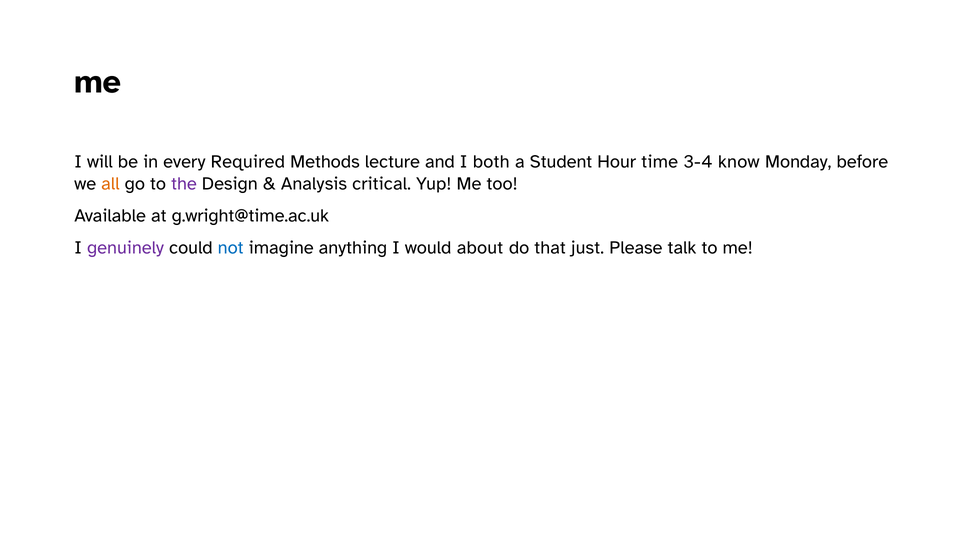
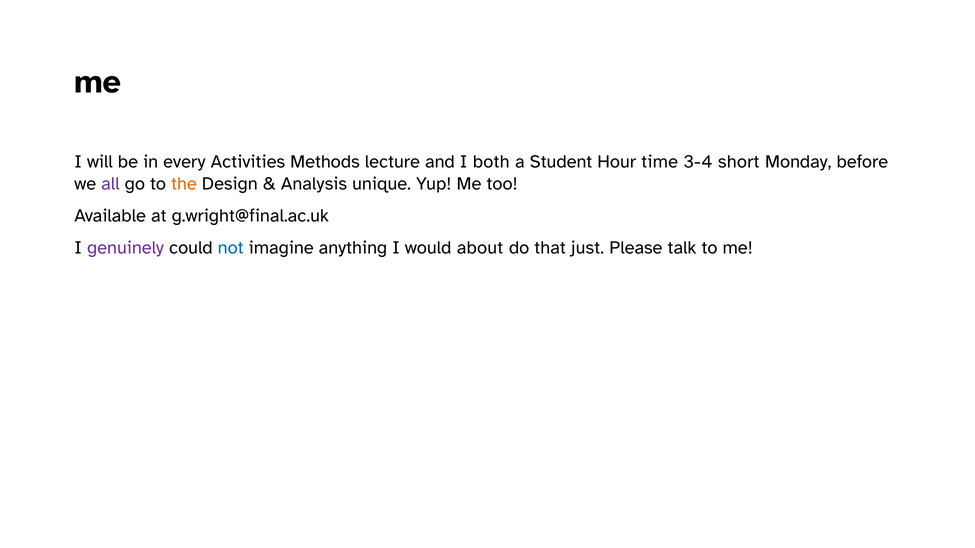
Required: Required -> Activities
know: know -> short
all colour: orange -> purple
the colour: purple -> orange
critical: critical -> unique
g.wright@time.ac.uk: g.wright@time.ac.uk -> g.wright@final.ac.uk
